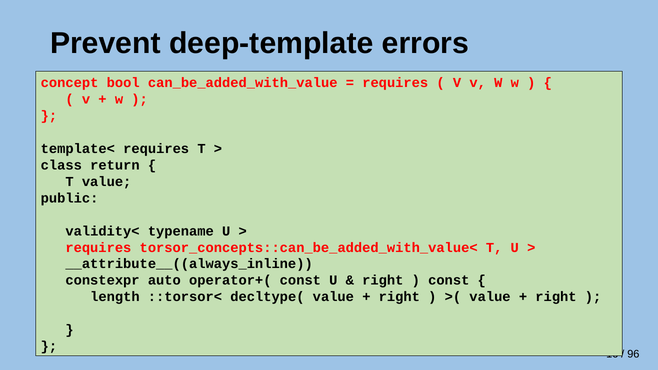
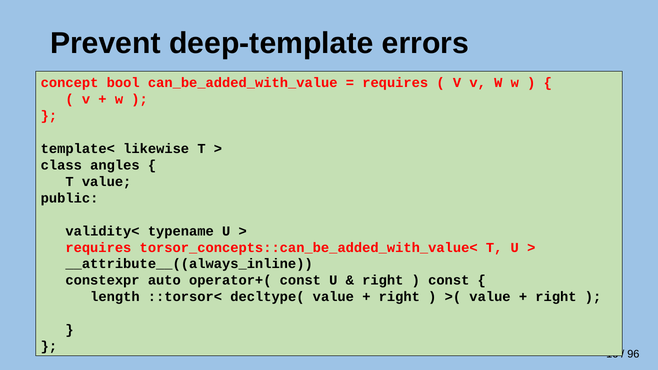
template< requires: requires -> likewise
return: return -> angles
